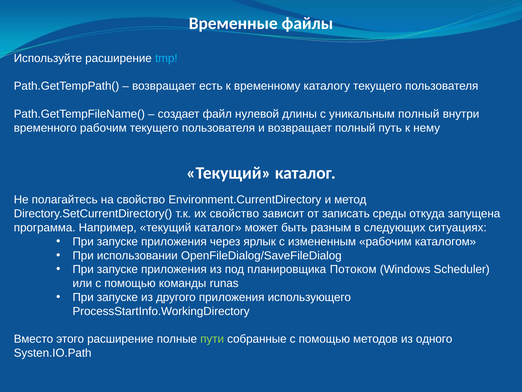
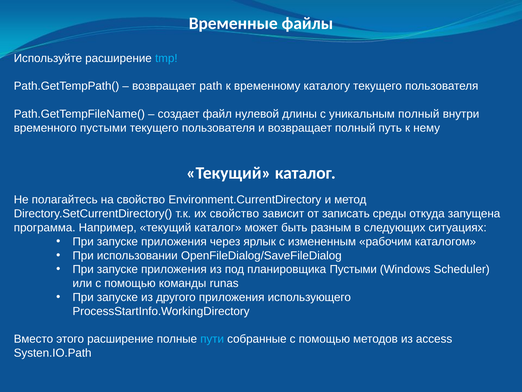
есть: есть -> path
временного рабочим: рабочим -> пустыми
планировщика Потоком: Потоком -> Пустыми
пути colour: light green -> light blue
одного: одного -> access
